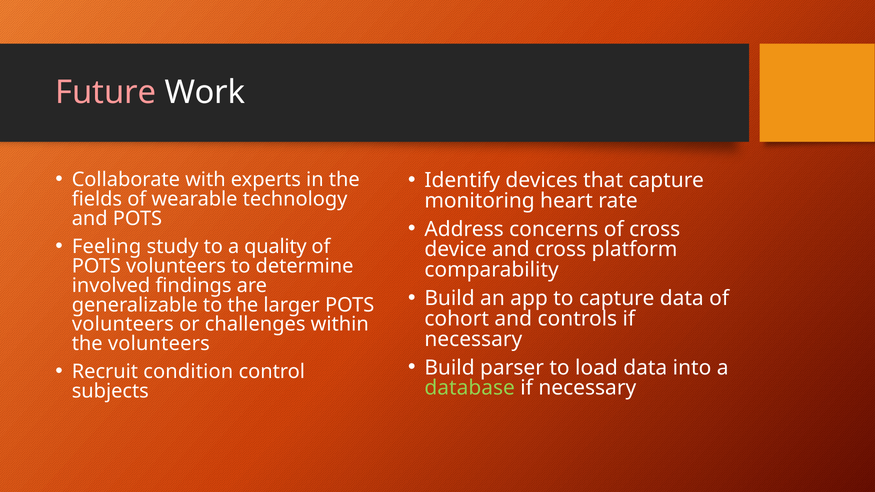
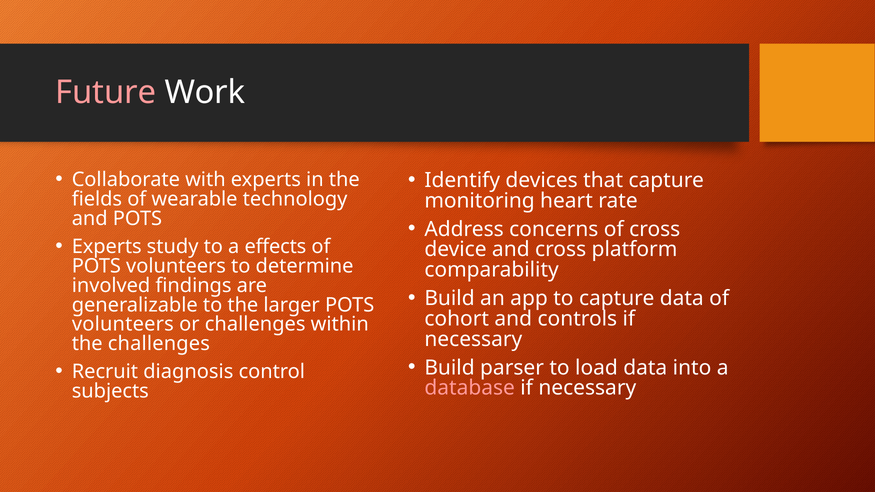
Feeling at (107, 247): Feeling -> Experts
quality: quality -> effects
the volunteers: volunteers -> challenges
condition: condition -> diagnosis
database colour: light green -> pink
